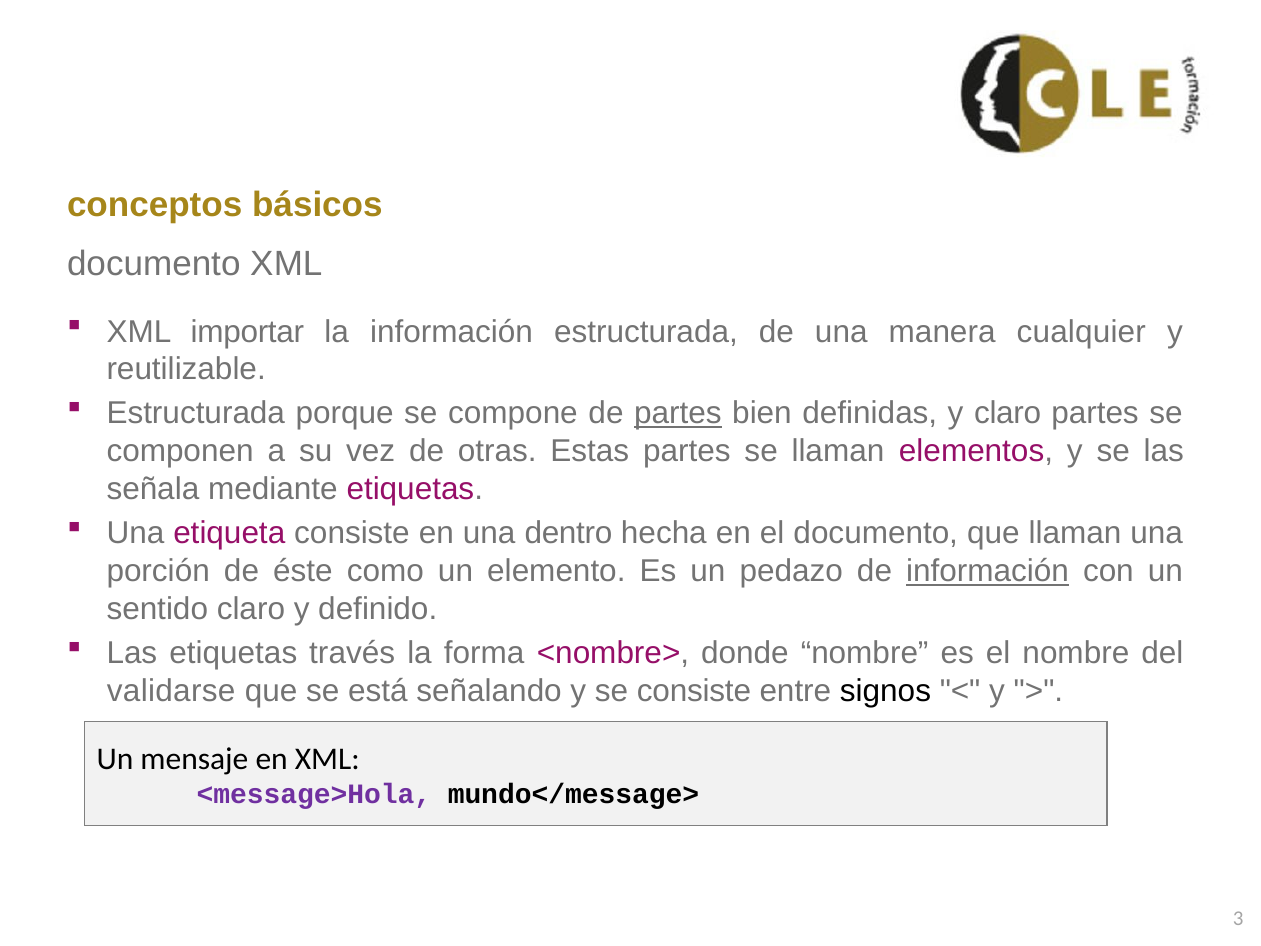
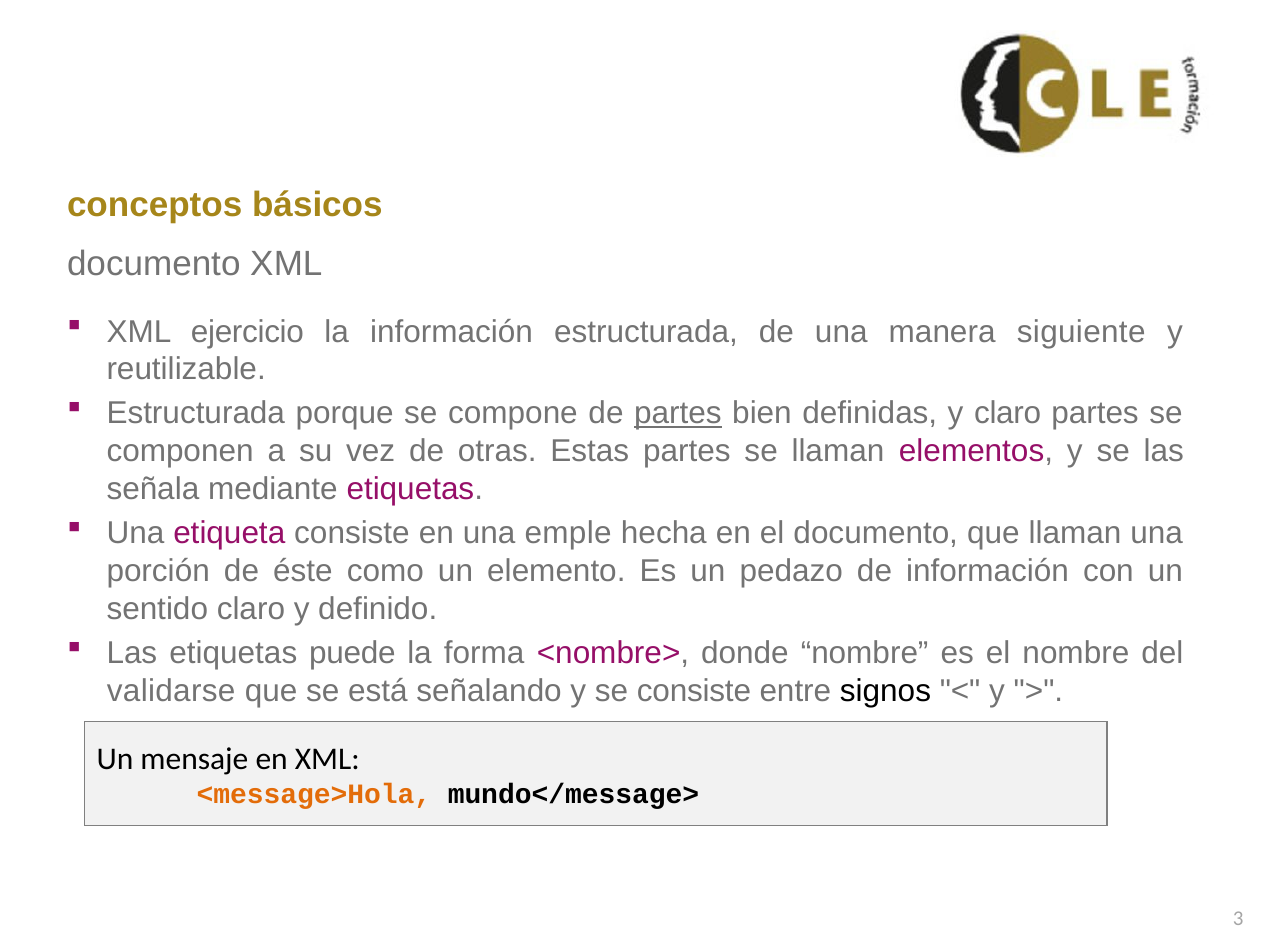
importar: importar -> ejercicio
cualquier: cualquier -> siguiente
dentro: dentro -> emple
información at (988, 571) underline: present -> none
través: través -> puede
<message>Hola colour: purple -> orange
